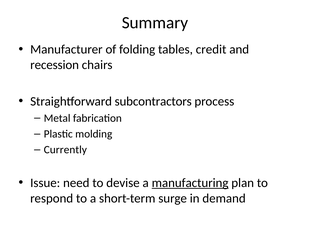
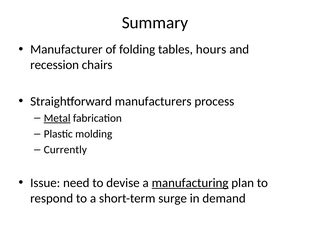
credit: credit -> hours
subcontractors: subcontractors -> manufacturers
Metal underline: none -> present
